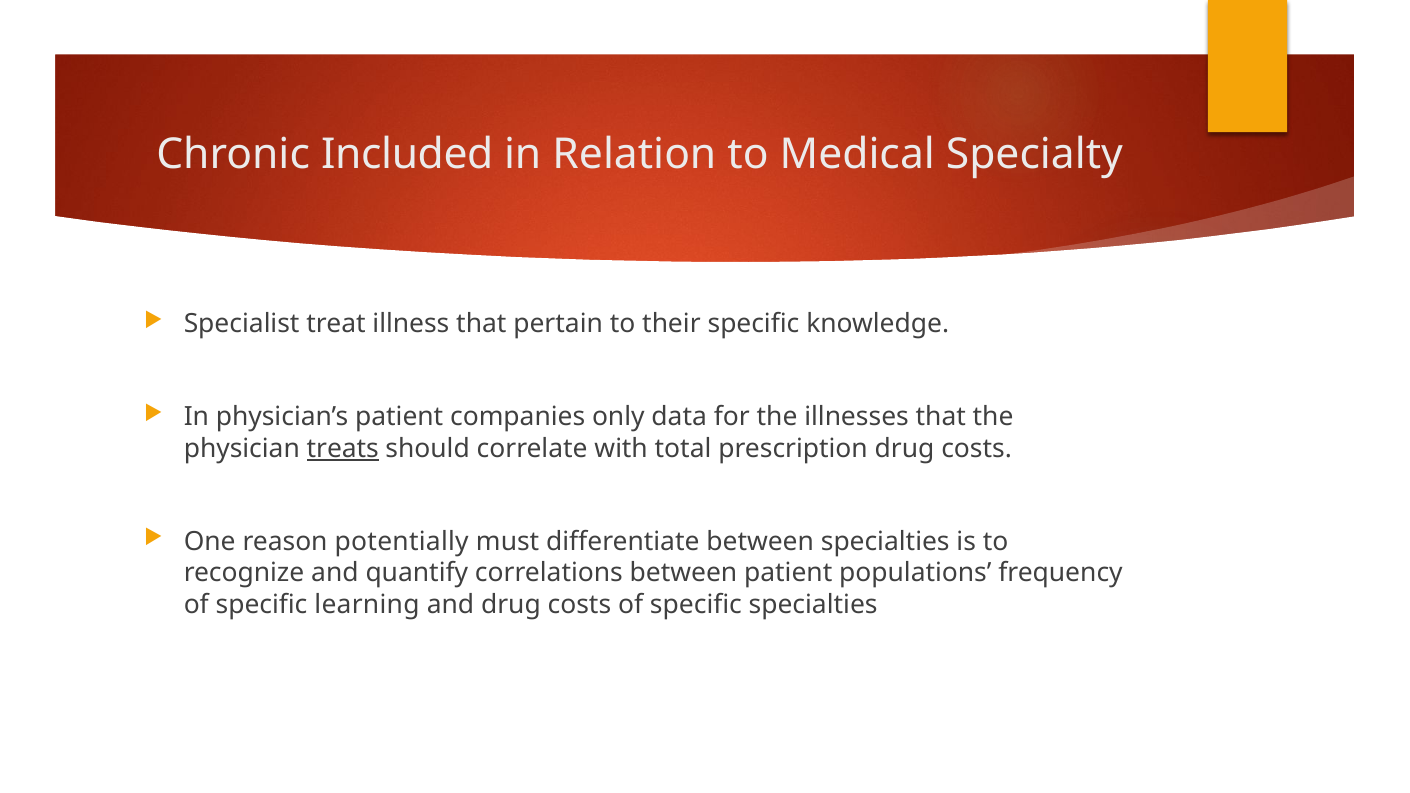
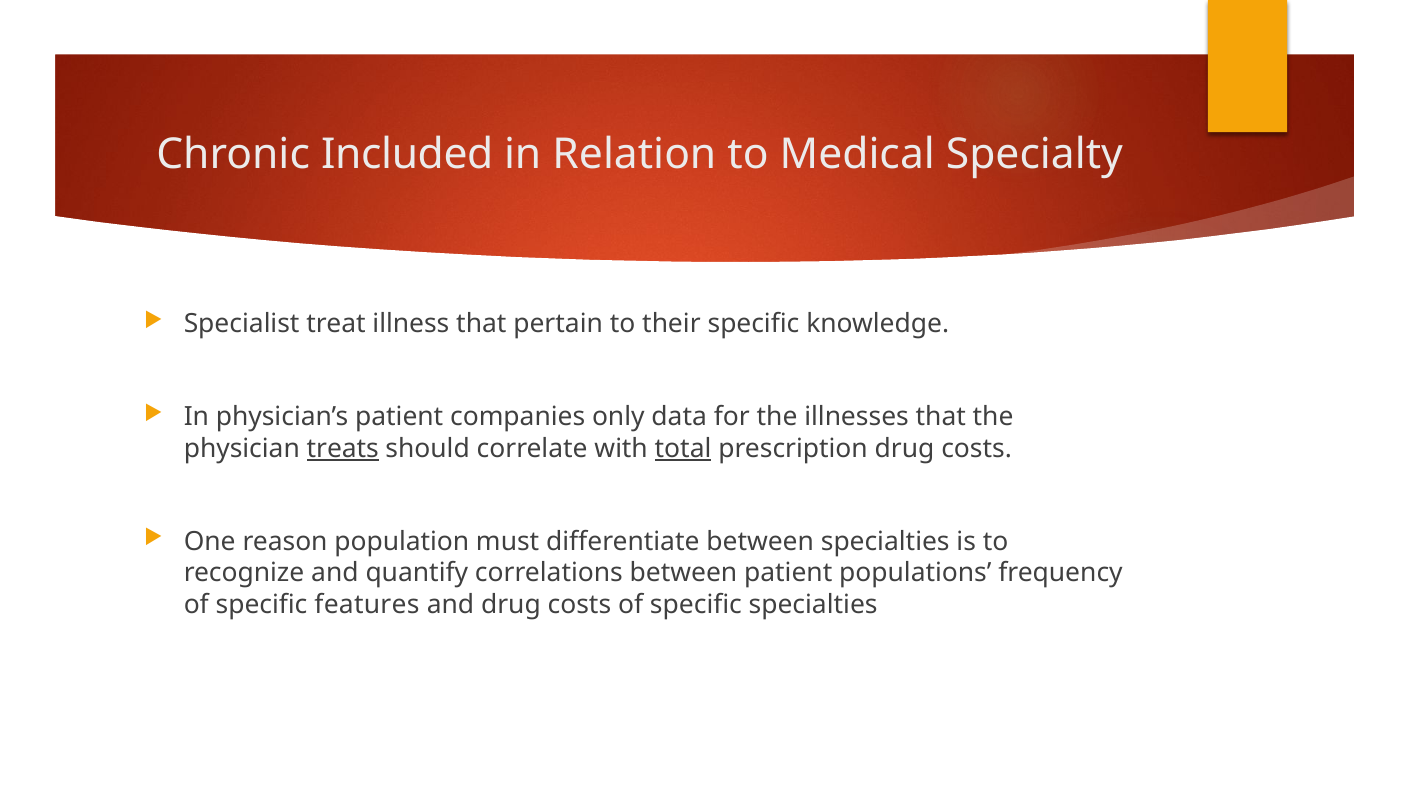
total underline: none -> present
potentially: potentially -> population
learning: learning -> features
